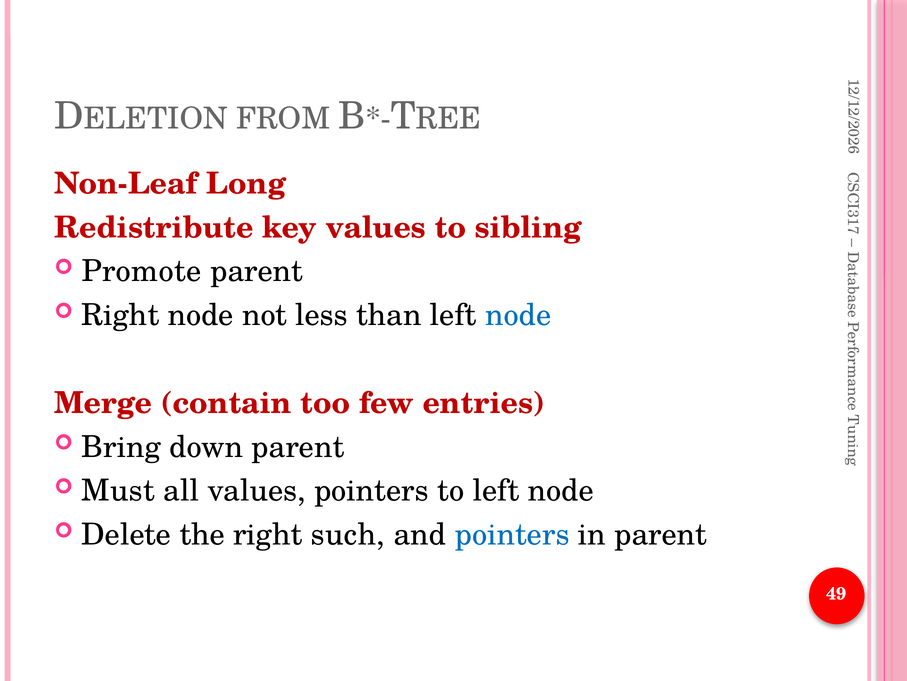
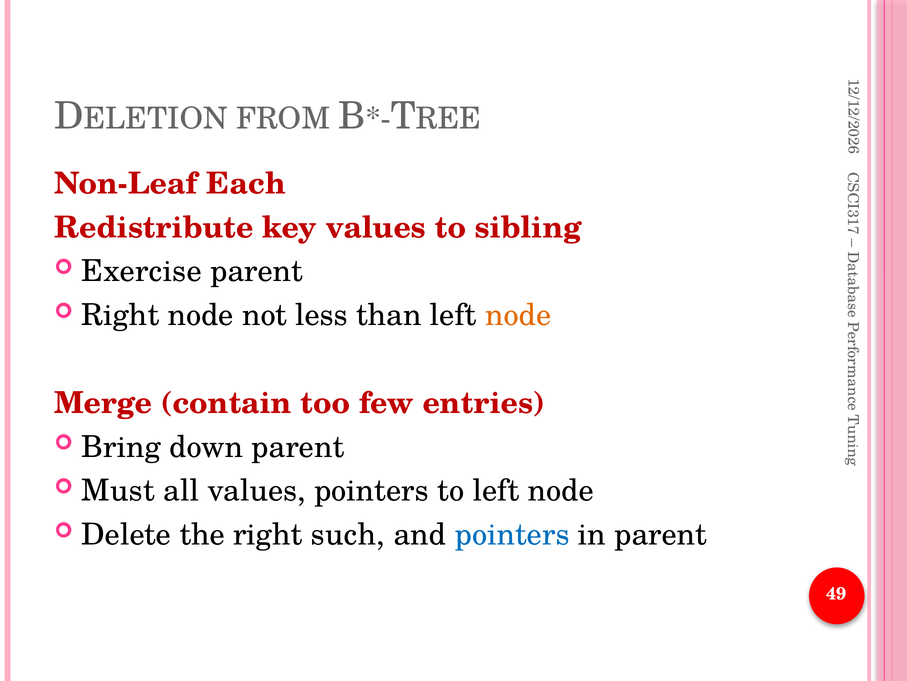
Long: Long -> Each
Promote: Promote -> Exercise
node at (518, 315) colour: blue -> orange
